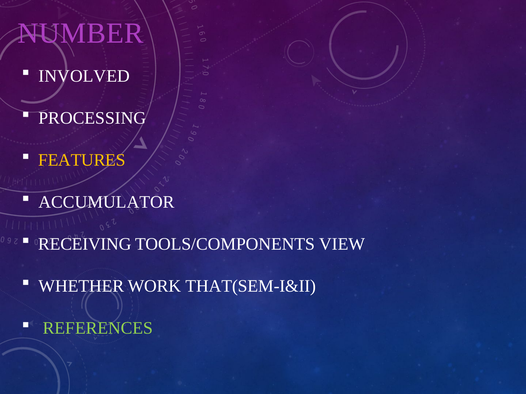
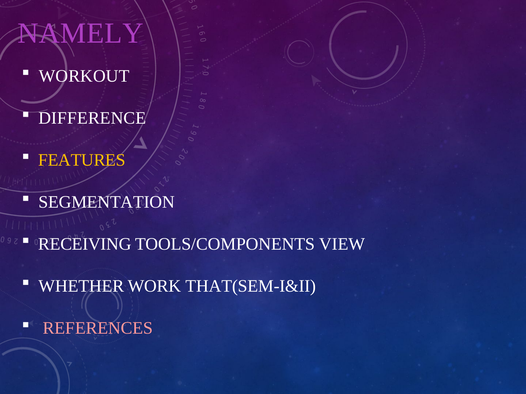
NUMBER: NUMBER -> NAMELY
INVOLVED: INVOLVED -> WORKOUT
PROCESSING: PROCESSING -> DIFFERENCE
ACCUMULATOR: ACCUMULATOR -> SEGMENTATION
REFERENCES colour: light green -> pink
